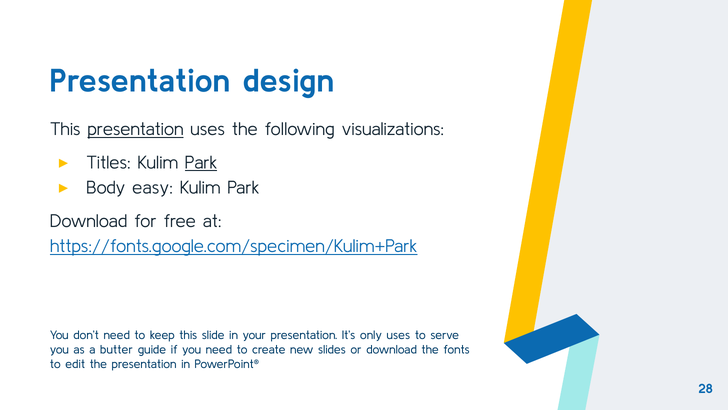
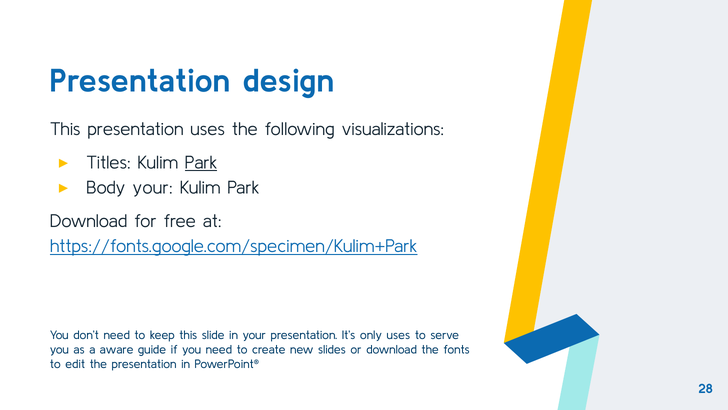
presentation at (135, 129) underline: present -> none
Body easy: easy -> your
butter: butter -> aware
